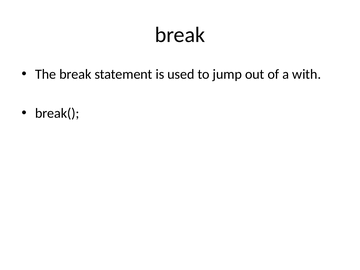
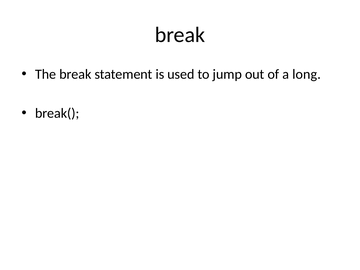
with: with -> long
